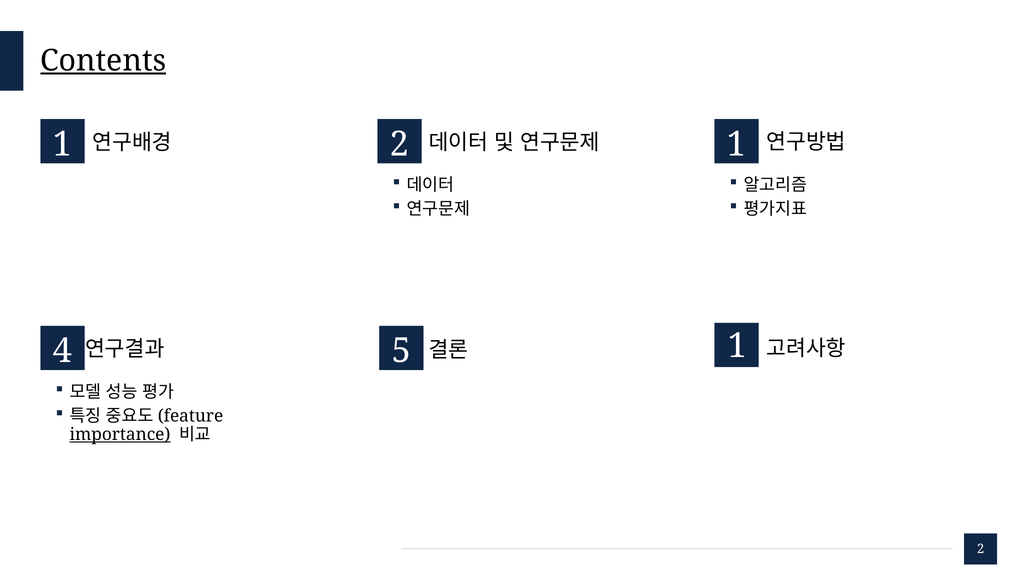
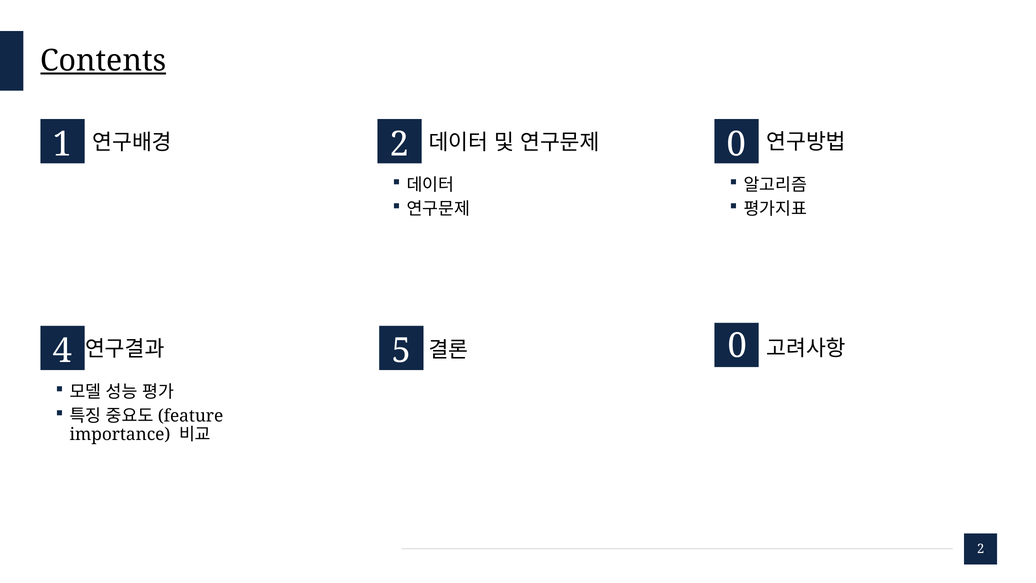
2 1: 1 -> 0
5 1: 1 -> 0
importance underline: present -> none
